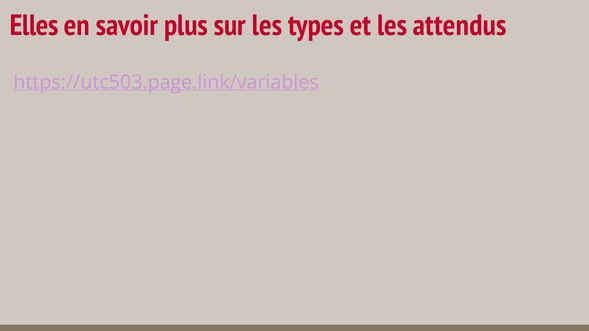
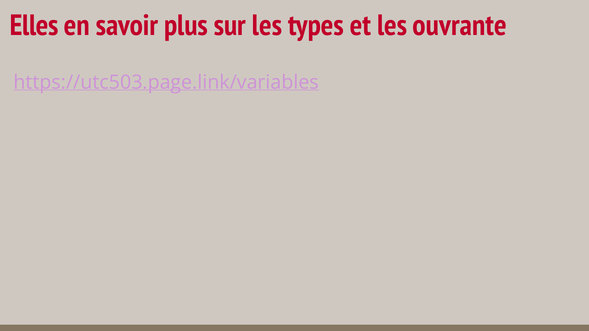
attendus: attendus -> ouvrante
